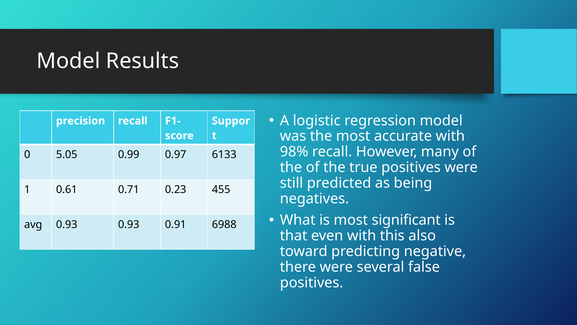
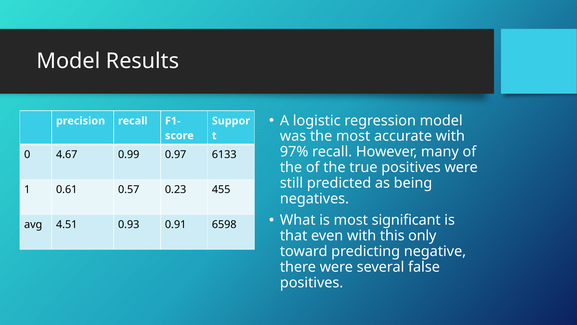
98%: 98% -> 97%
5.05: 5.05 -> 4.67
0.71: 0.71 -> 0.57
avg 0.93: 0.93 -> 4.51
6988: 6988 -> 6598
also: also -> only
